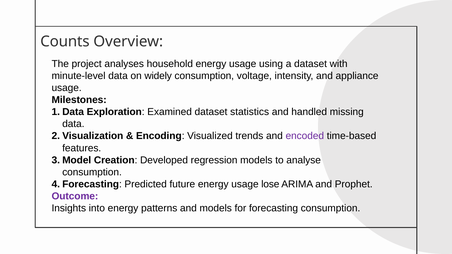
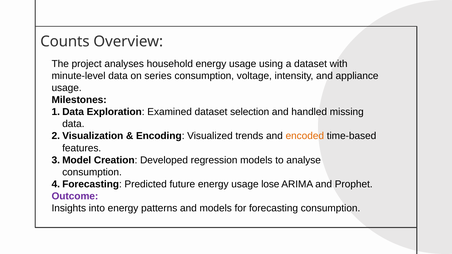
widely: widely -> series
statistics: statistics -> selection
encoded colour: purple -> orange
